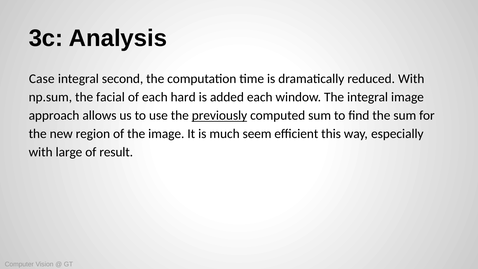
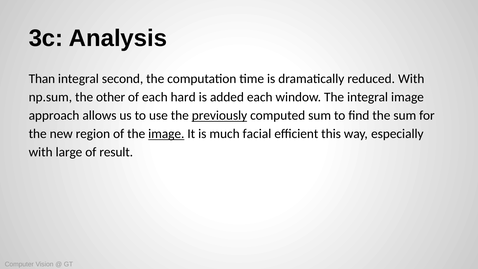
Case: Case -> Than
facial: facial -> other
image at (166, 134) underline: none -> present
seem: seem -> facial
